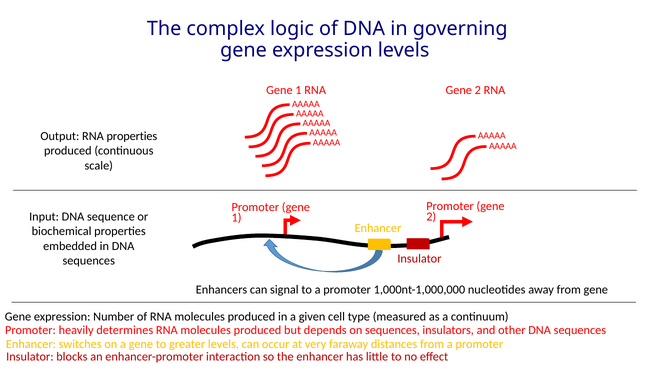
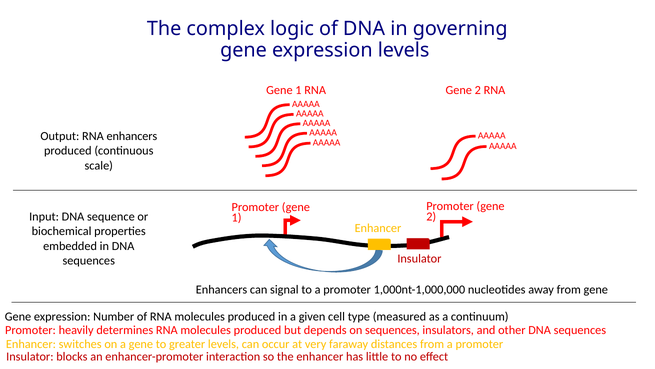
RNA properties: properties -> enhancers
